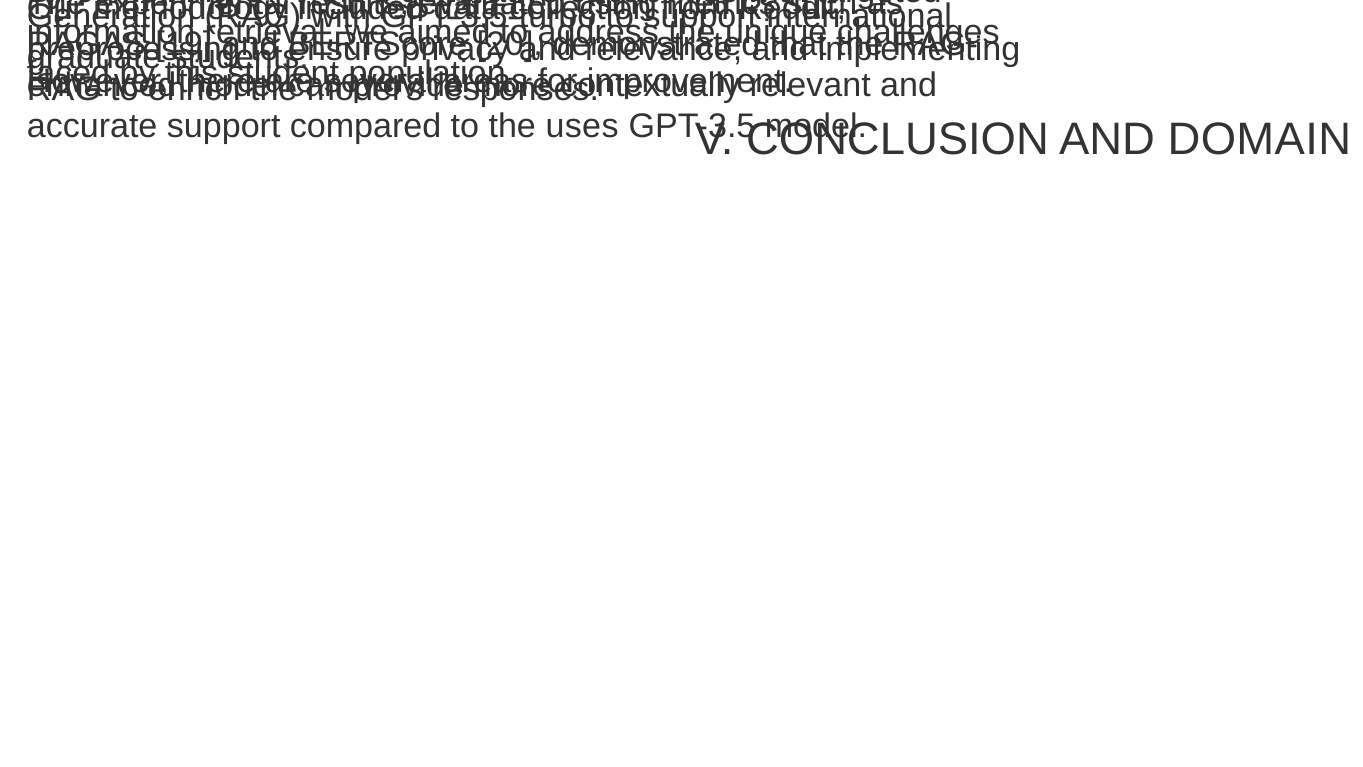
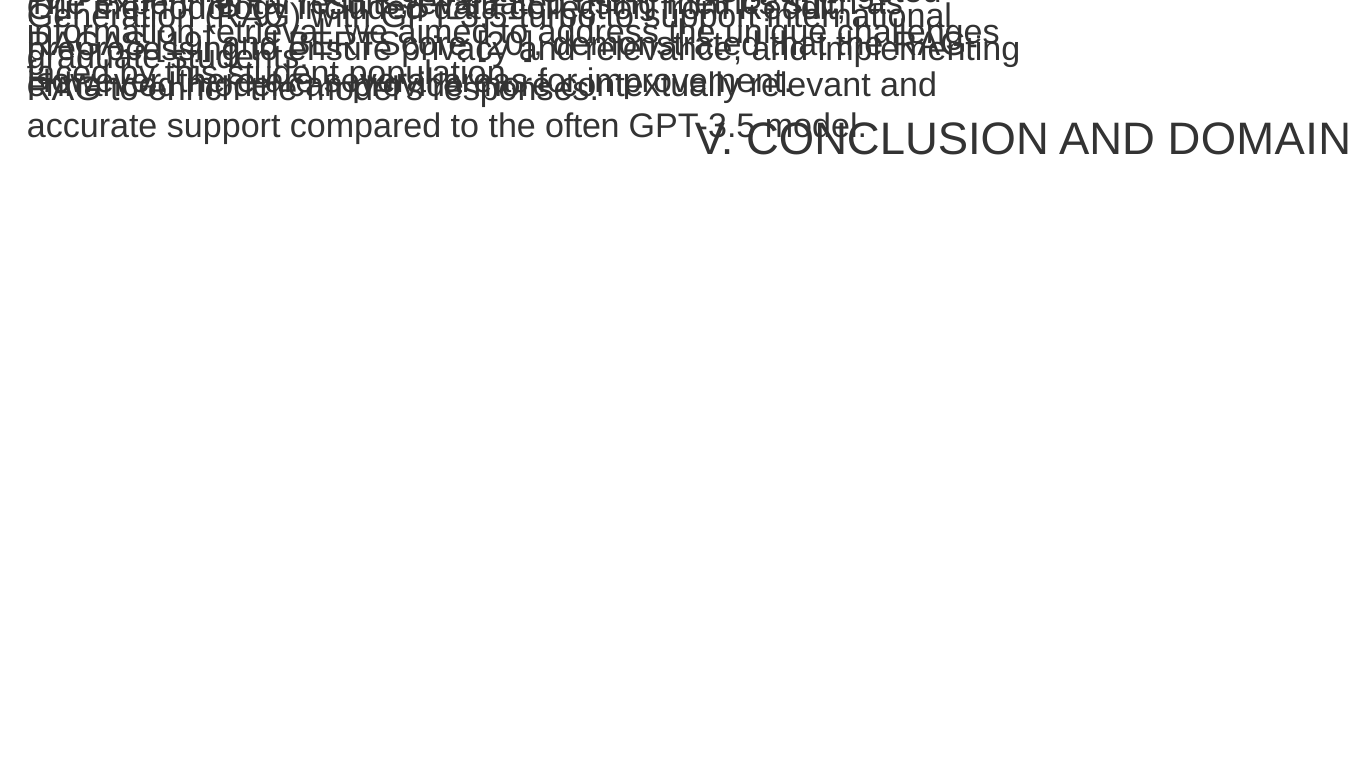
uses: uses -> often
